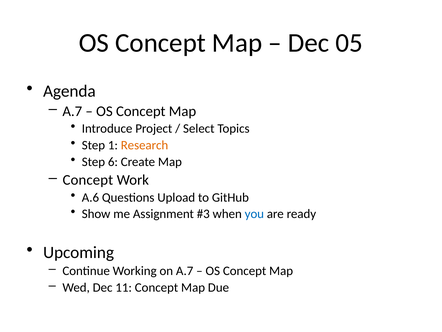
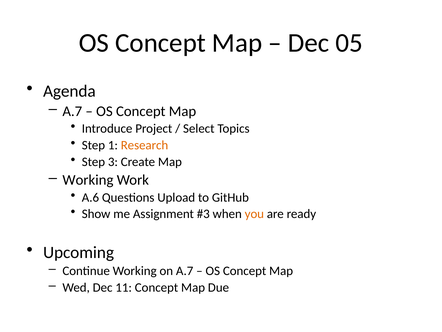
6: 6 -> 3
Concept at (88, 180): Concept -> Working
you colour: blue -> orange
